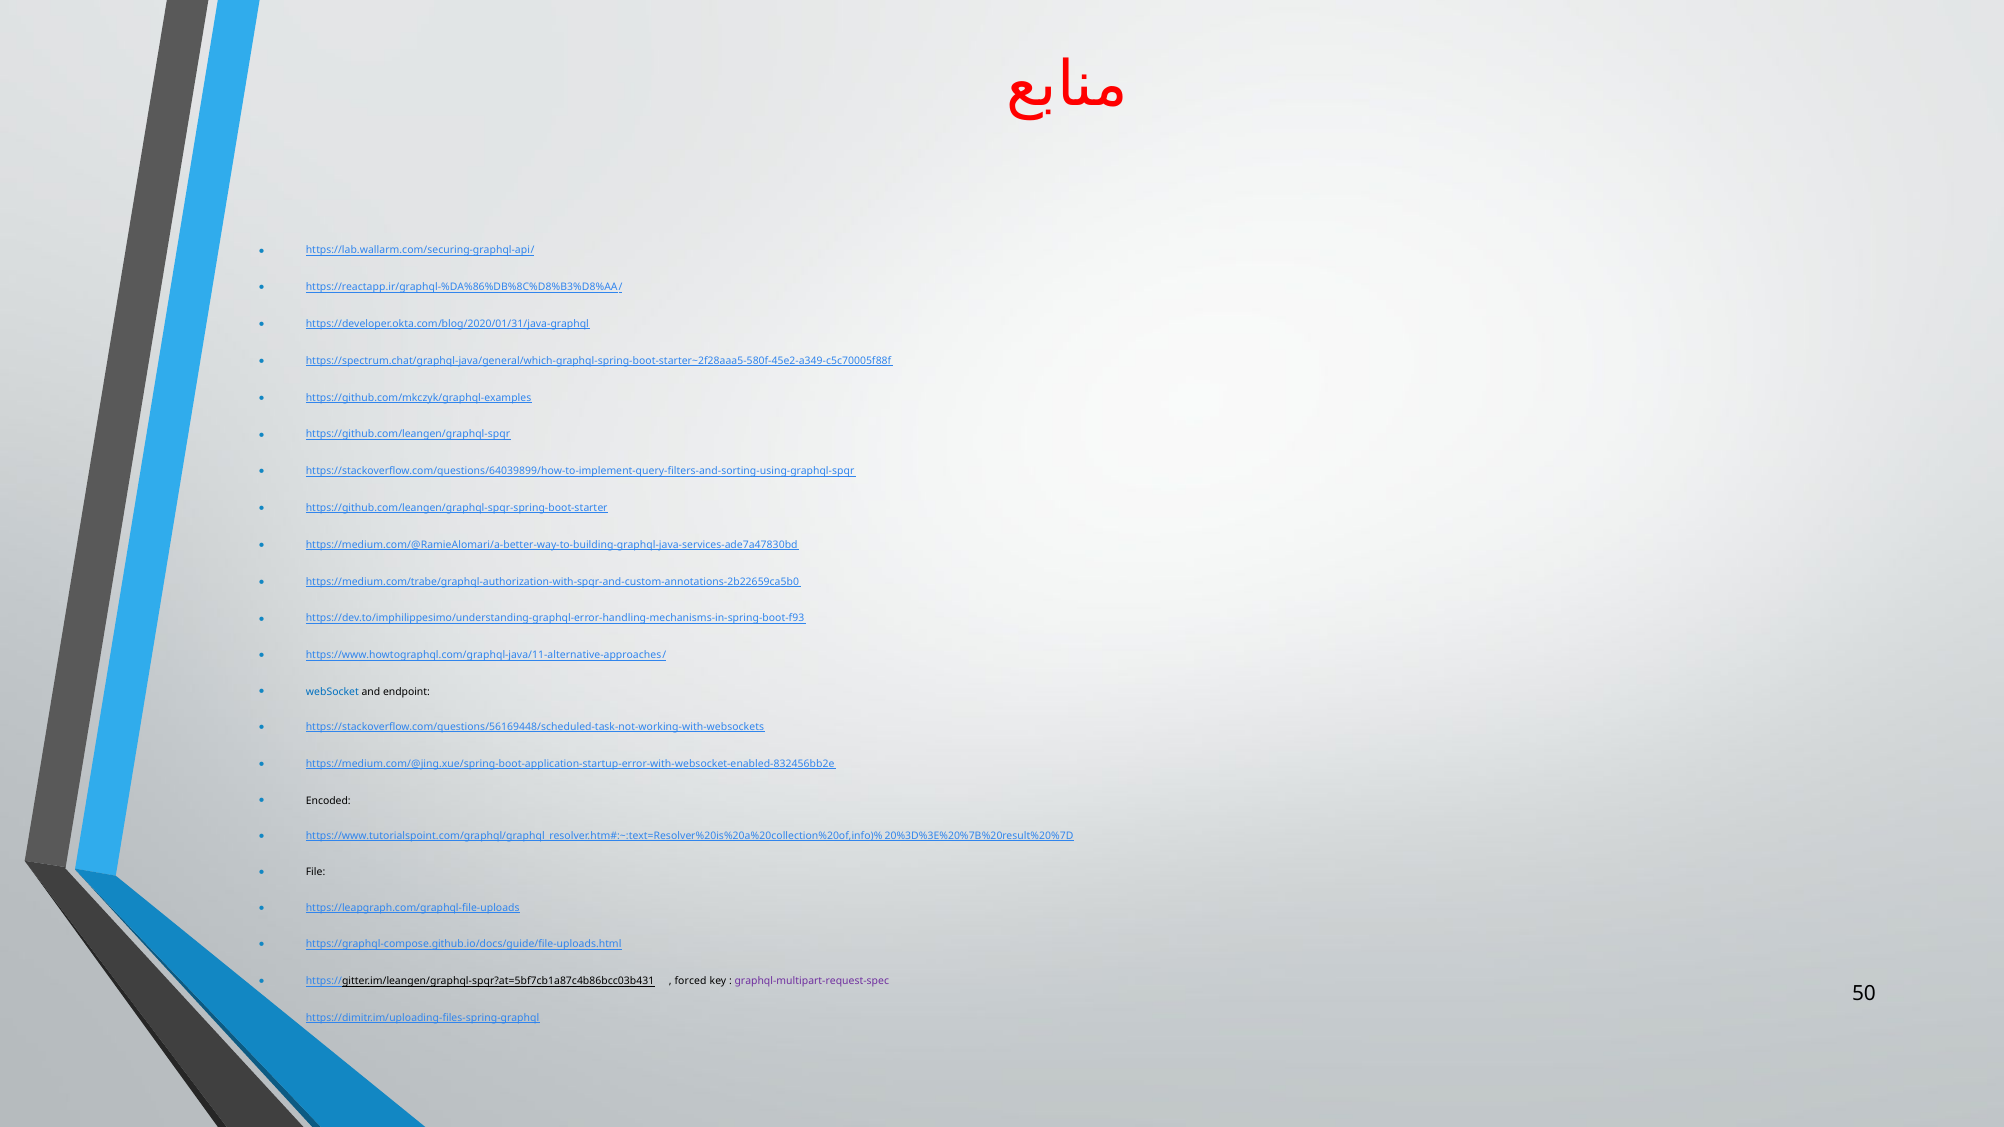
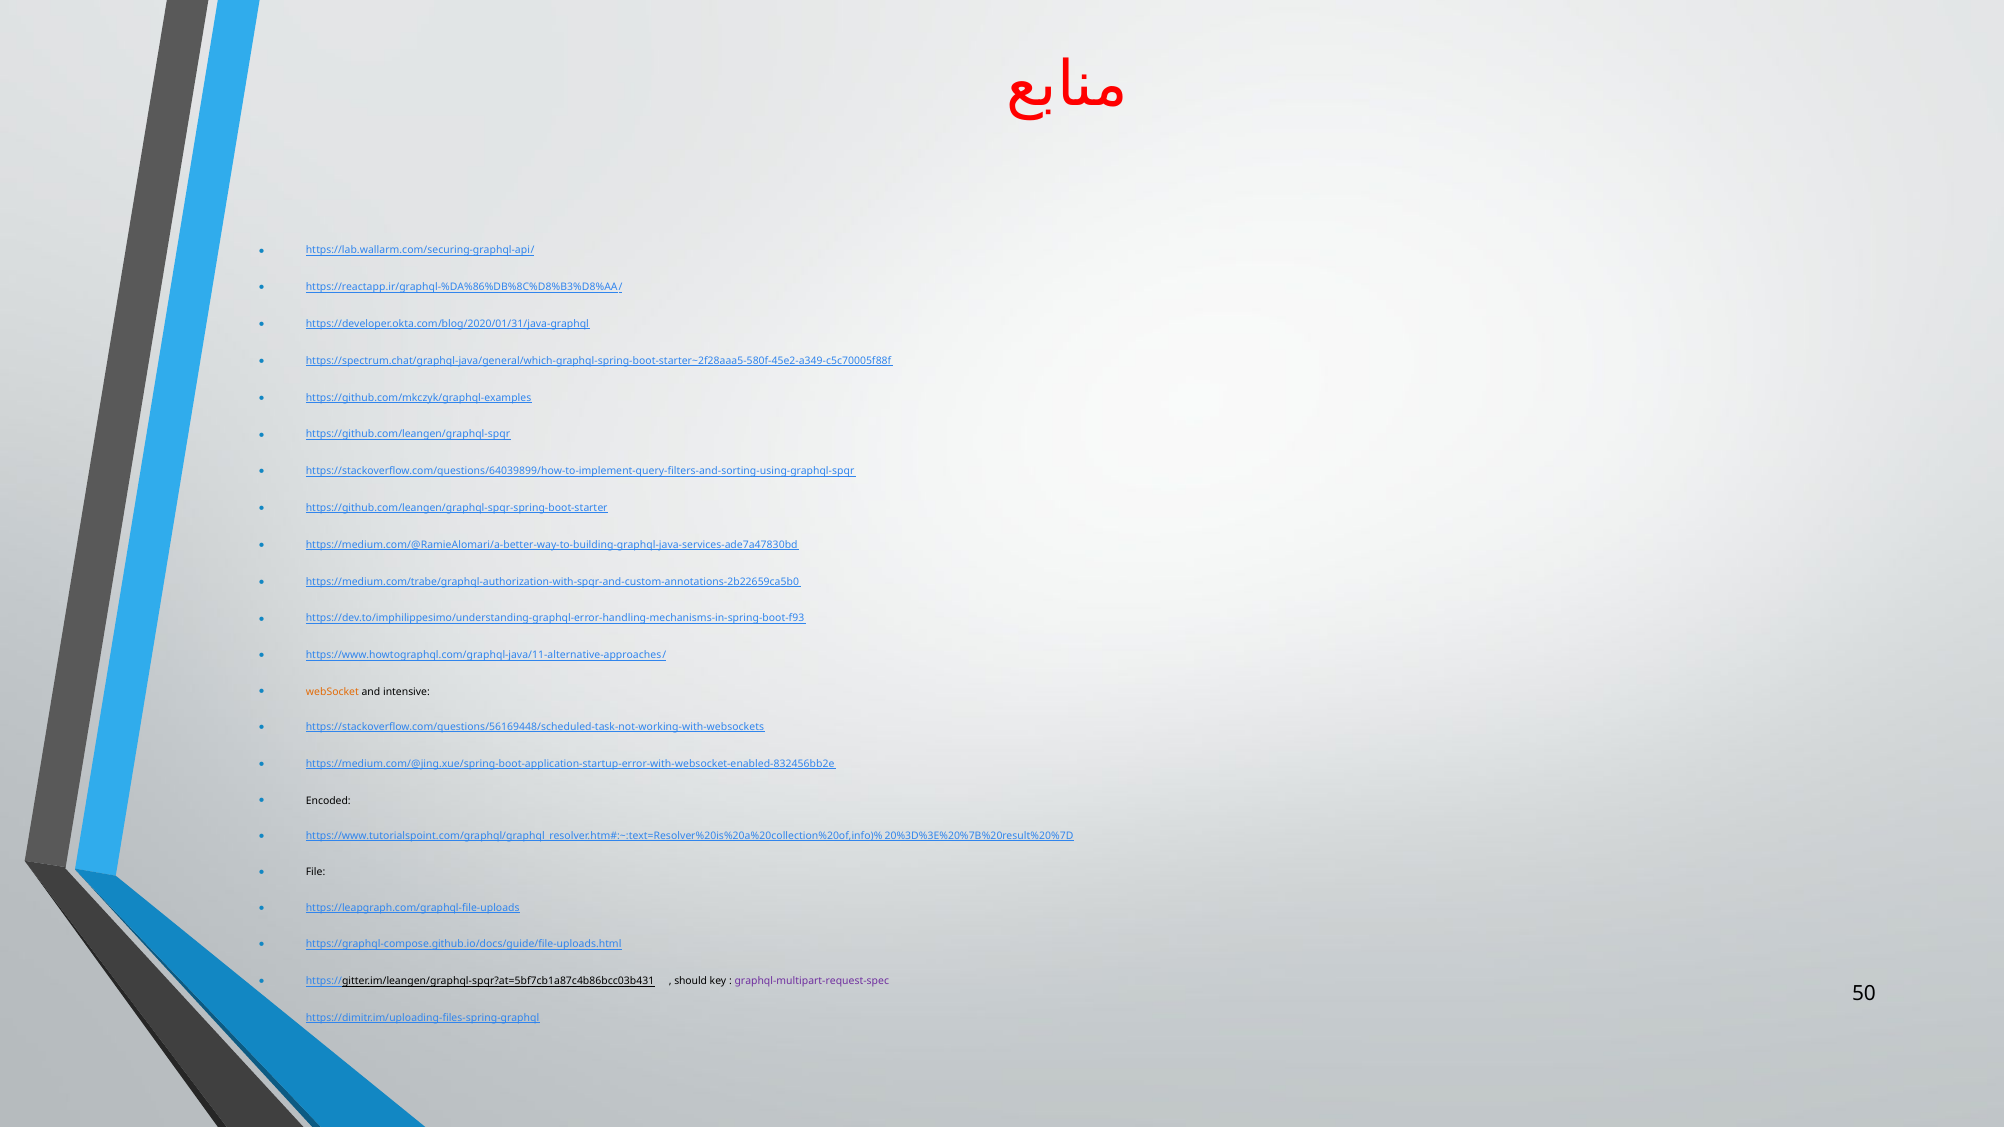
webSocket colour: blue -> orange
endpoint: endpoint -> intensive
forced: forced -> should
